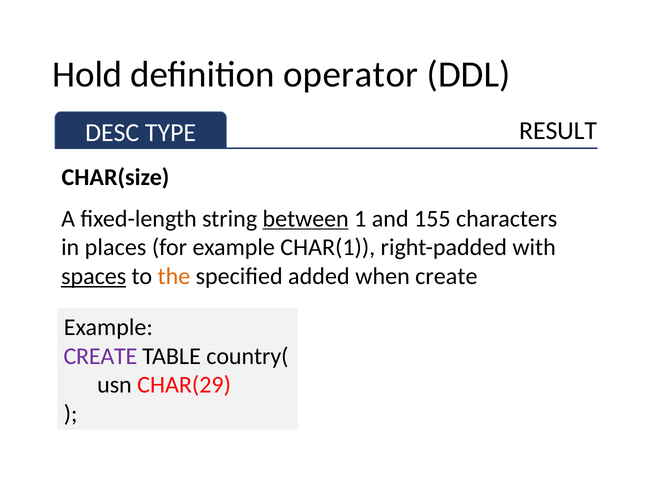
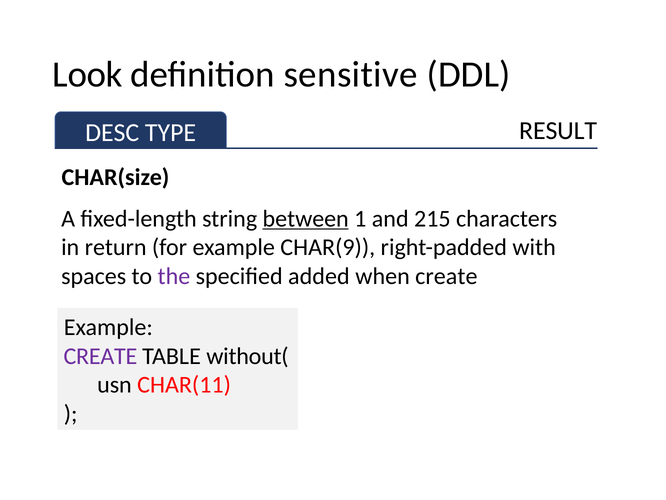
Hold: Hold -> Look
operator: operator -> sensitive
155: 155 -> 215
places: places -> return
CHAR(1: CHAR(1 -> CHAR(9
spaces underline: present -> none
the colour: orange -> purple
country(: country( -> without(
CHAR(29: CHAR(29 -> CHAR(11
